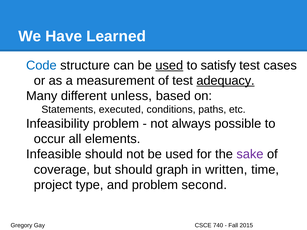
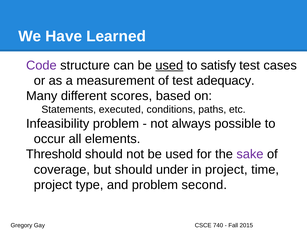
Code colour: blue -> purple
adequacy underline: present -> none
unless: unless -> scores
Infeasible: Infeasible -> Threshold
graph: graph -> under
in written: written -> project
